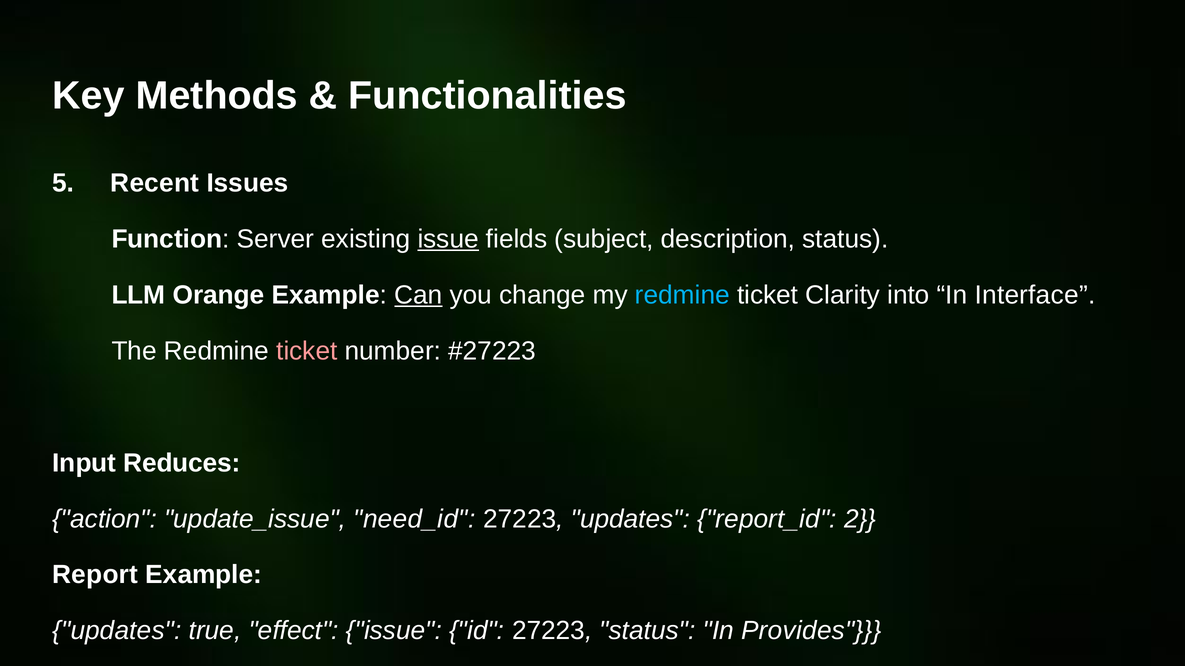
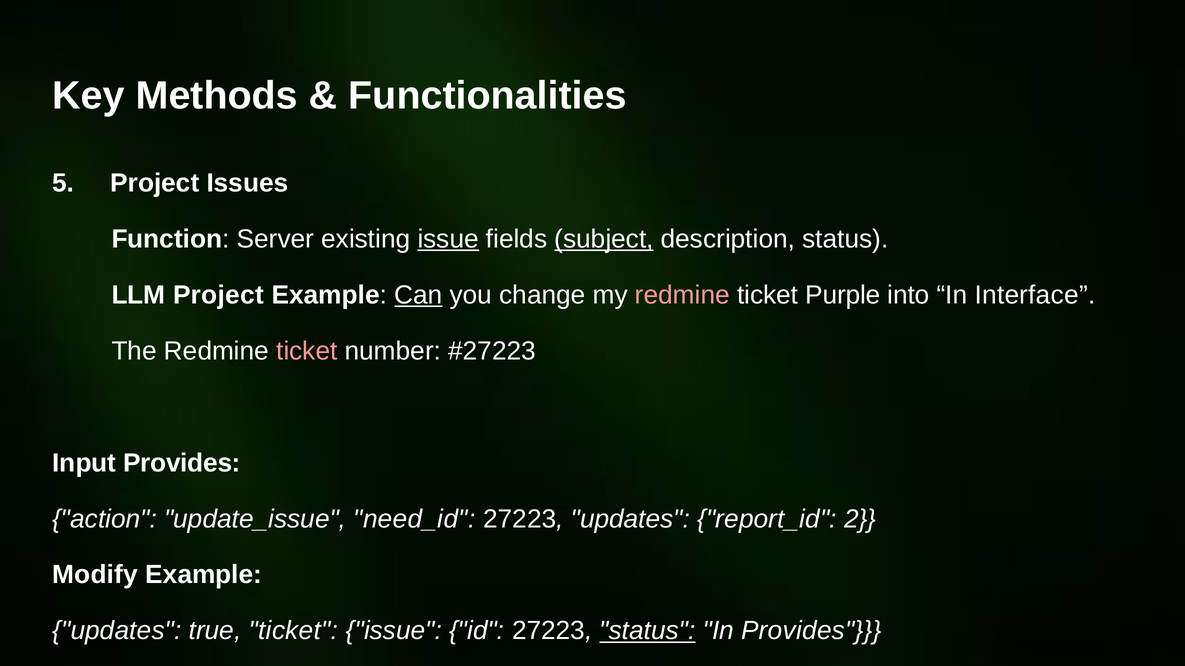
5 Recent: Recent -> Project
subject underline: none -> present
LLM Orange: Orange -> Project
redmine at (682, 295) colour: light blue -> pink
Clarity: Clarity -> Purple
Input Reduces: Reduces -> Provides
Report: Report -> Modify
true effect: effect -> ticket
status at (647, 631) underline: none -> present
